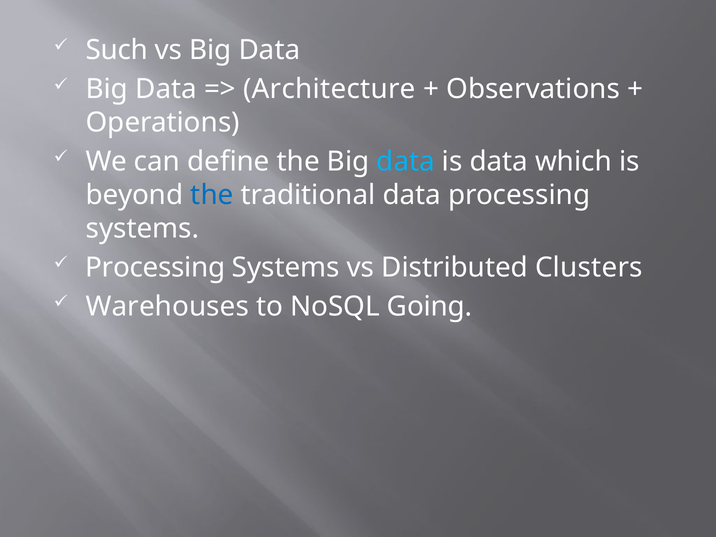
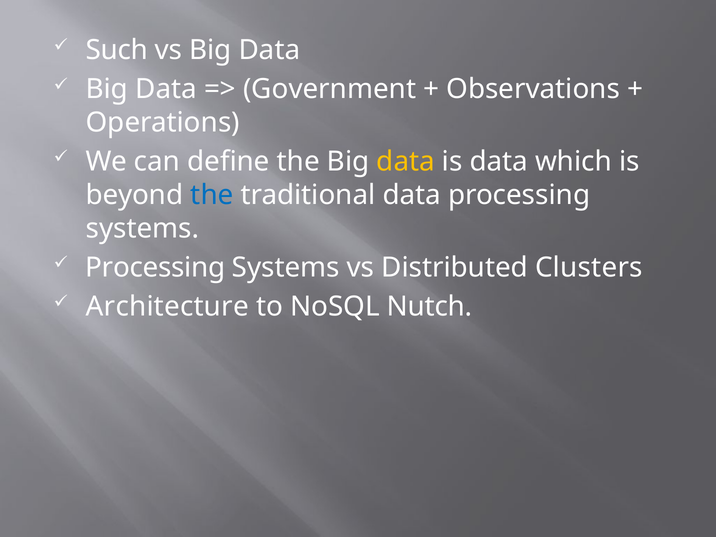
Architecture: Architecture -> Government
data at (406, 162) colour: light blue -> yellow
Warehouses: Warehouses -> Architecture
Going: Going -> Nutch
